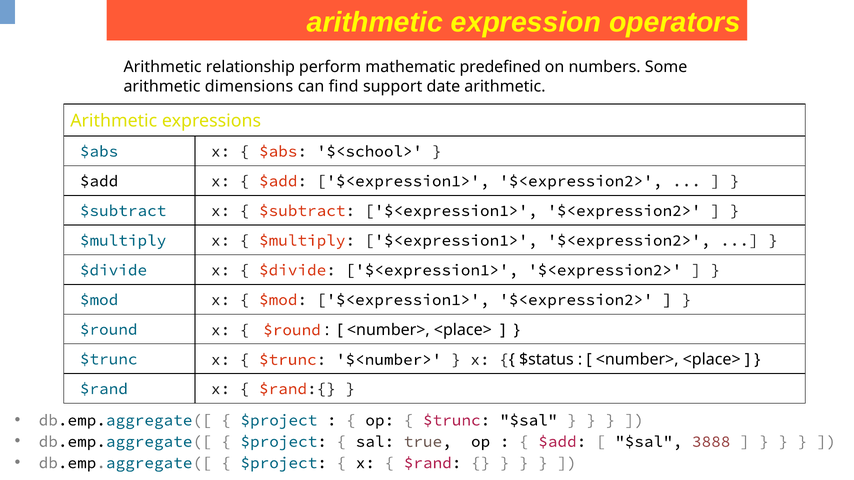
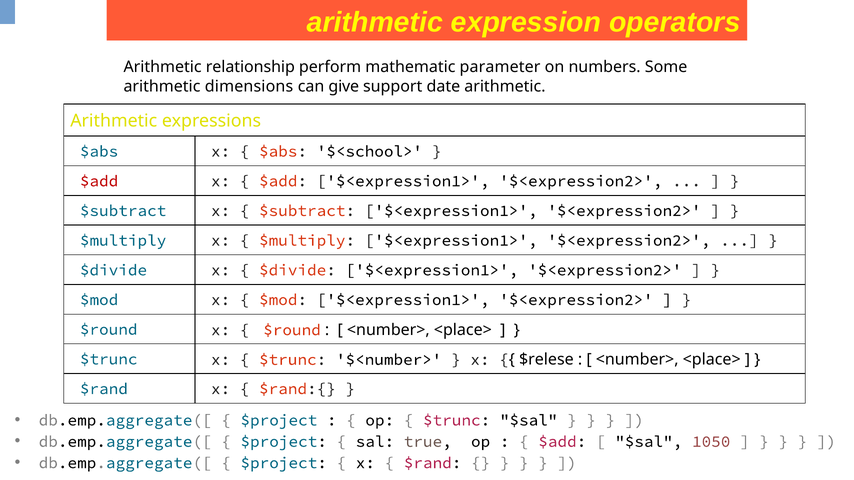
predefined: predefined -> parameter
find: find -> give
$add at (99, 181) colour: black -> red
$status: $status -> $relese
3888: 3888 -> 1050
